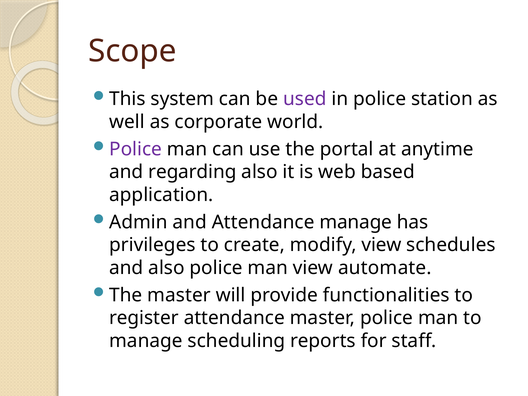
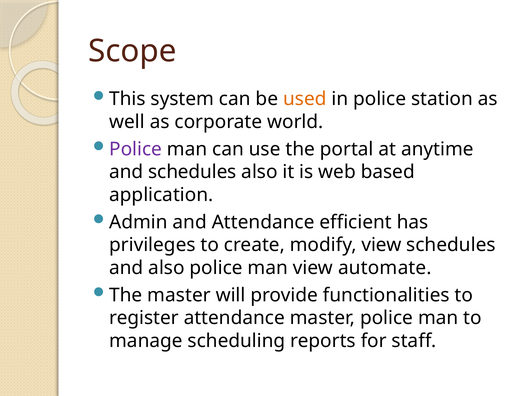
used colour: purple -> orange
and regarding: regarding -> schedules
Attendance manage: manage -> efficient
